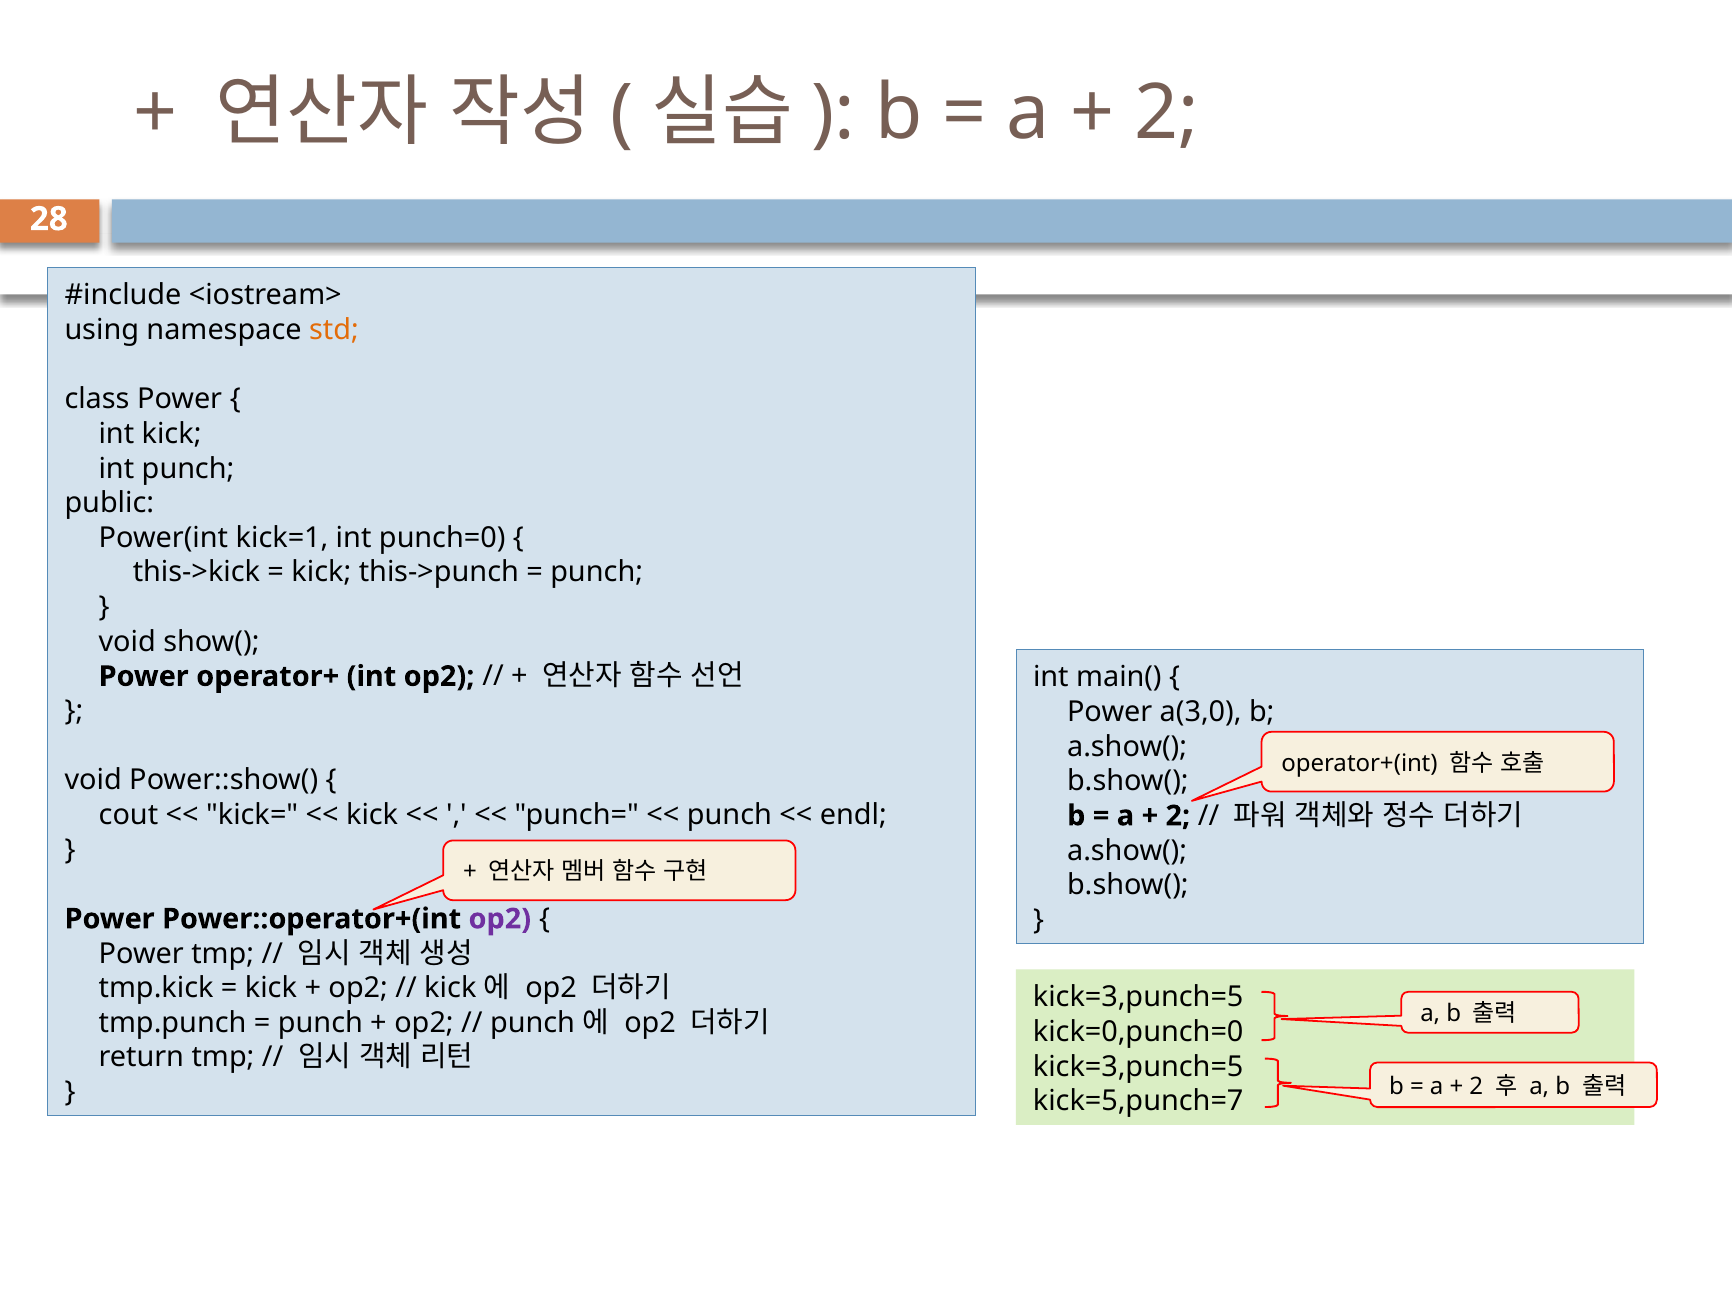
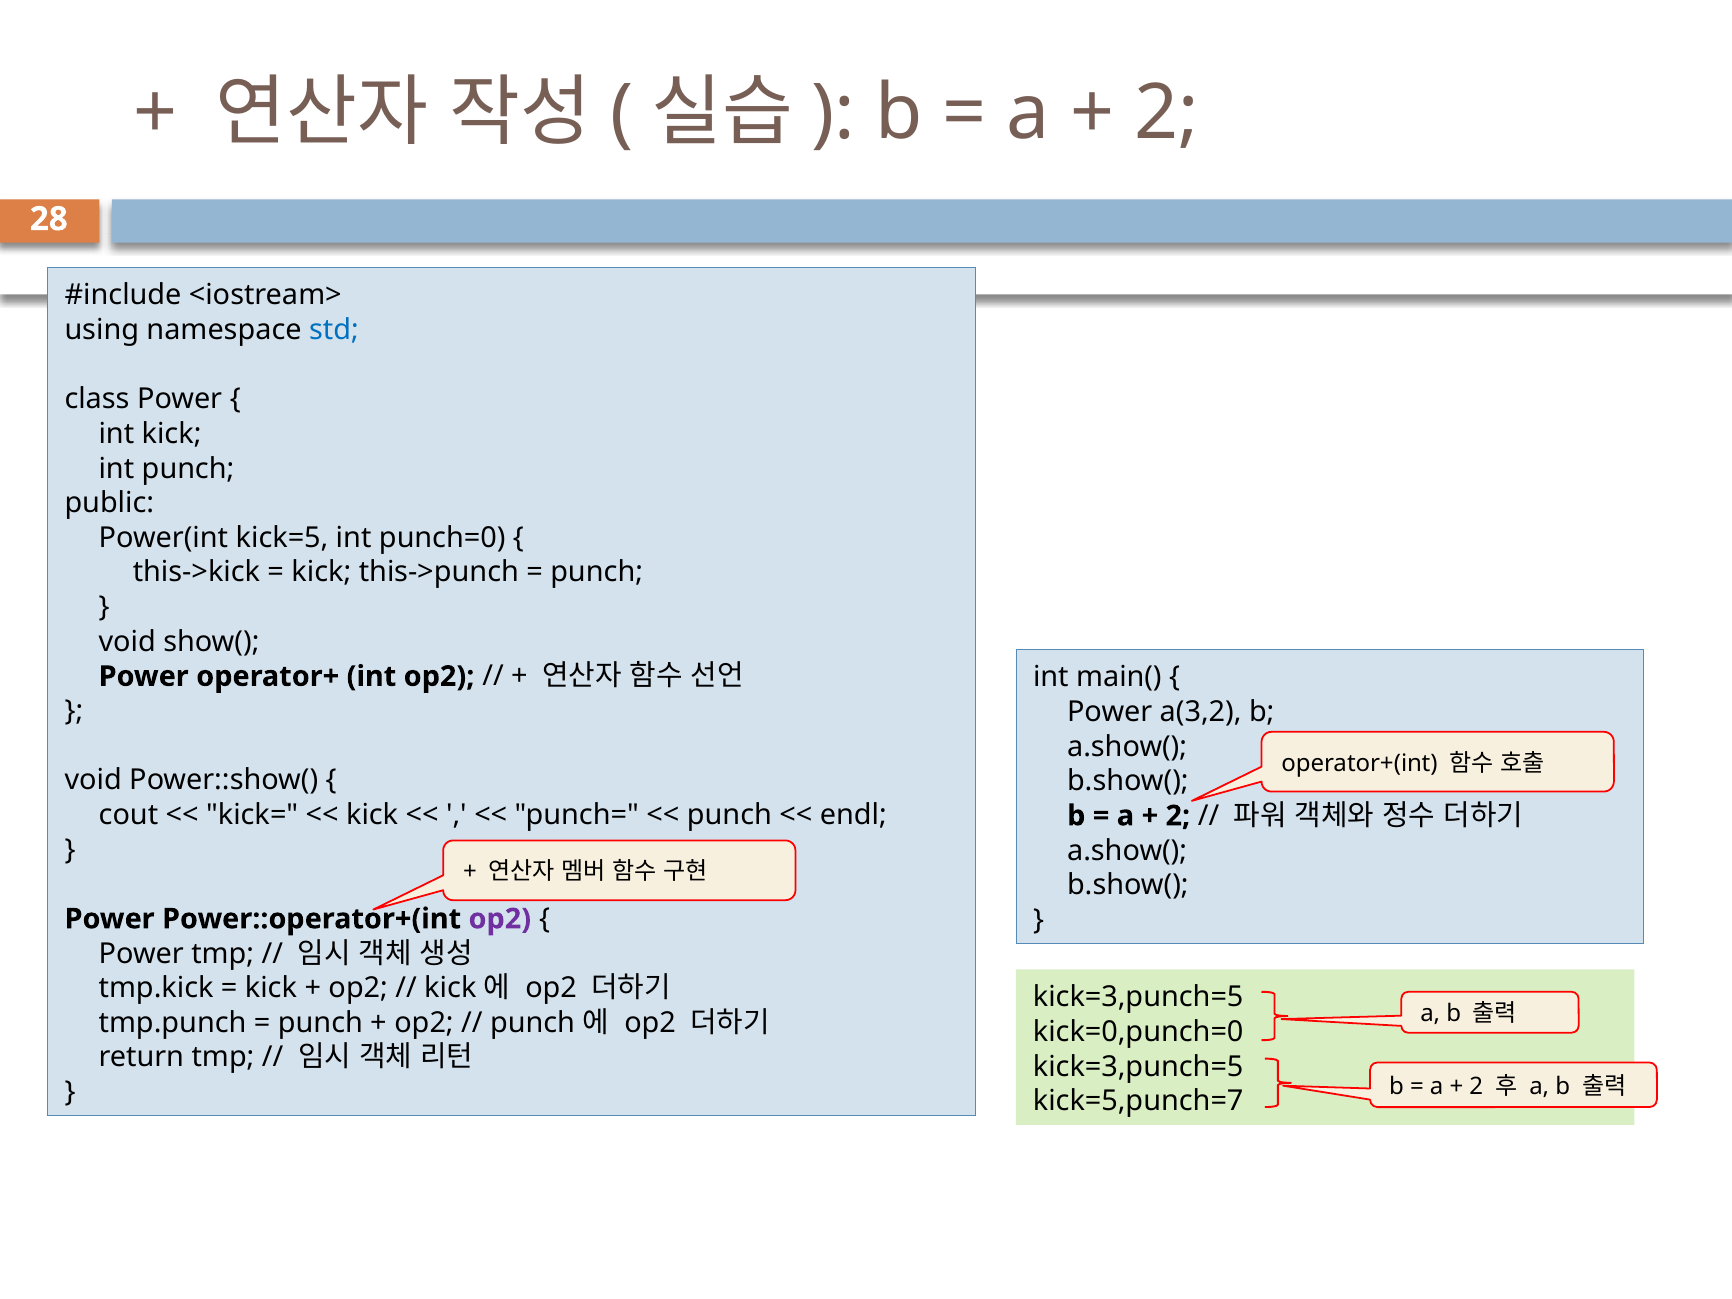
std colour: orange -> blue
kick=1: kick=1 -> kick=5
a(3,0: a(3,0 -> a(3,2
